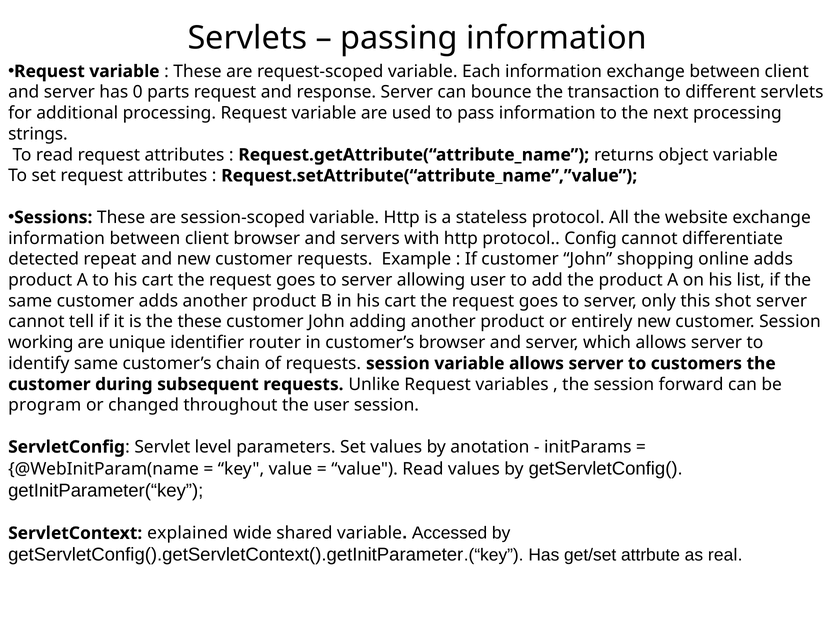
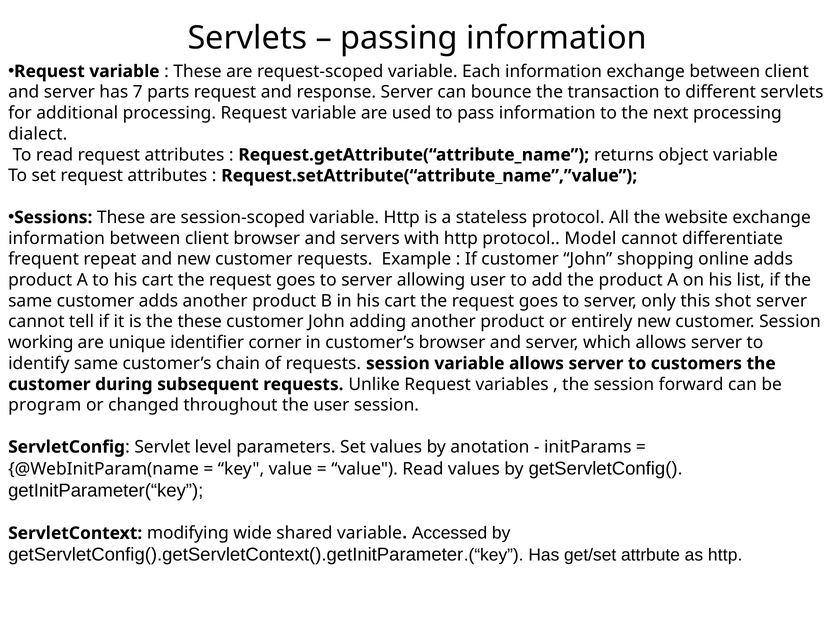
0: 0 -> 7
strings: strings -> dialect
Config: Config -> Model
detected: detected -> frequent
router: router -> corner
explained: explained -> modifying
as real: real -> http
